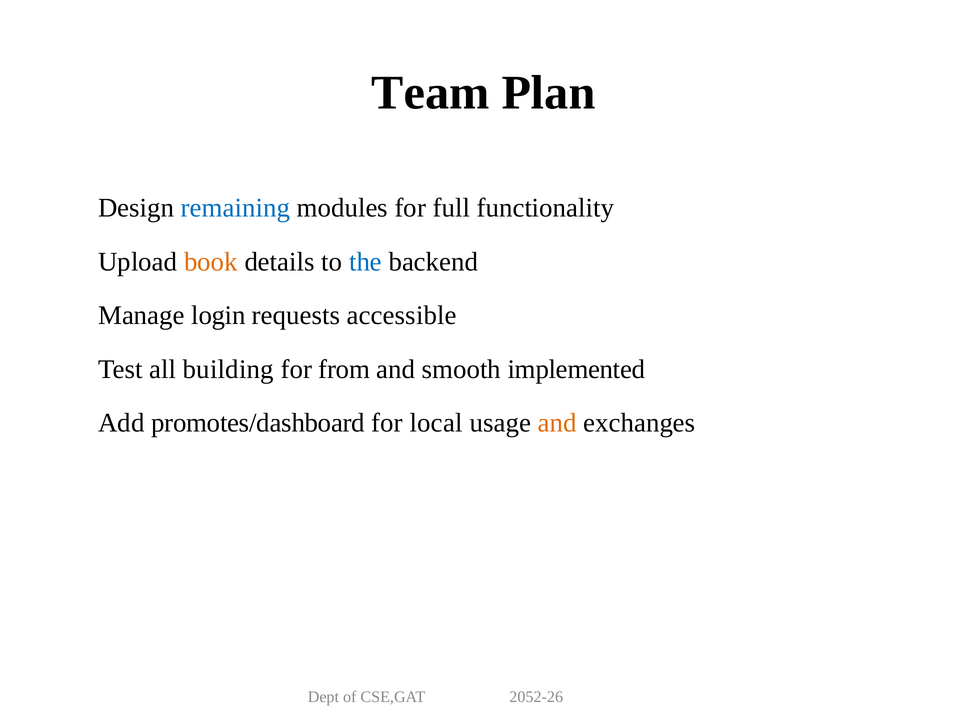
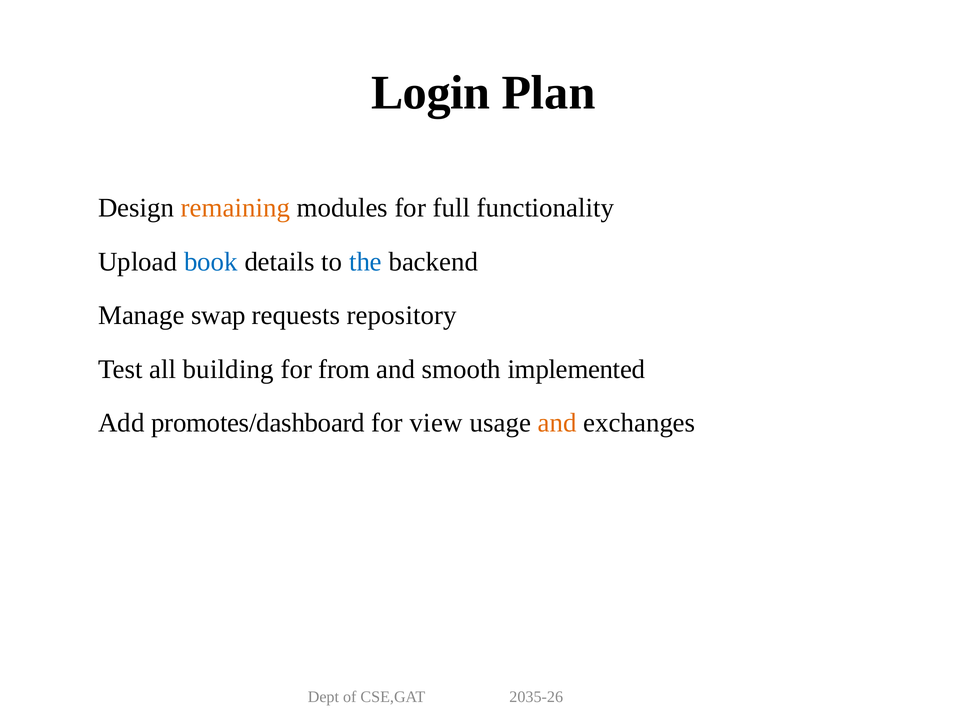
Team: Team -> Login
remaining colour: blue -> orange
book colour: orange -> blue
login: login -> swap
accessible: accessible -> repository
local: local -> view
2052-26: 2052-26 -> 2035-26
